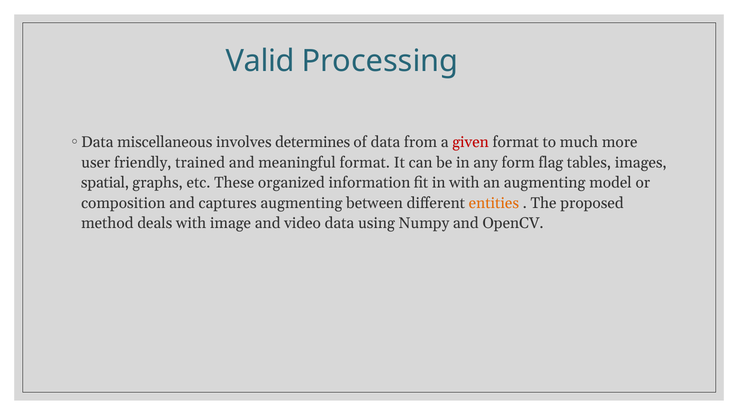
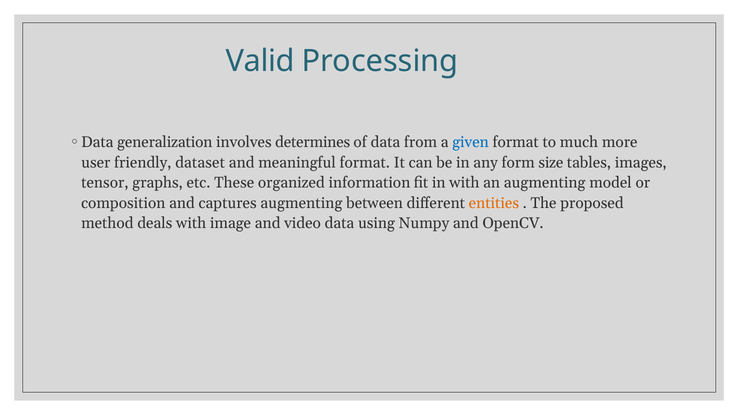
miscellaneous: miscellaneous -> generalization
given colour: red -> blue
trained: trained -> dataset
flag: flag -> size
spatial: spatial -> tensor
